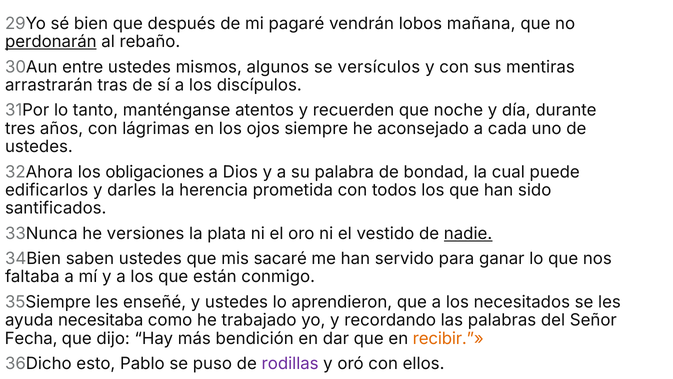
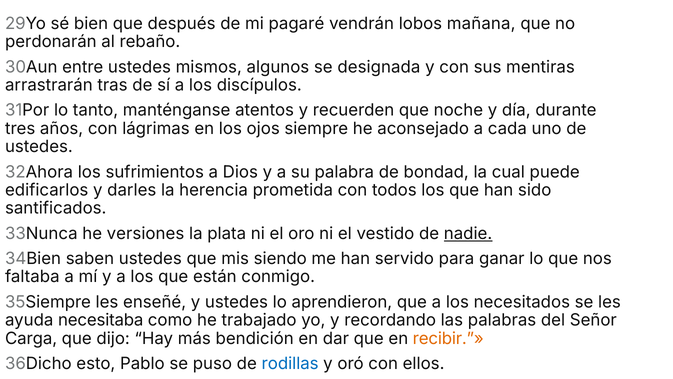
perdonarán underline: present -> none
versículos: versículos -> designada
obligaciones: obligaciones -> sufrimientos
sacaré: sacaré -> siendo
Fecha: Fecha -> Carga
rodillas colour: purple -> blue
